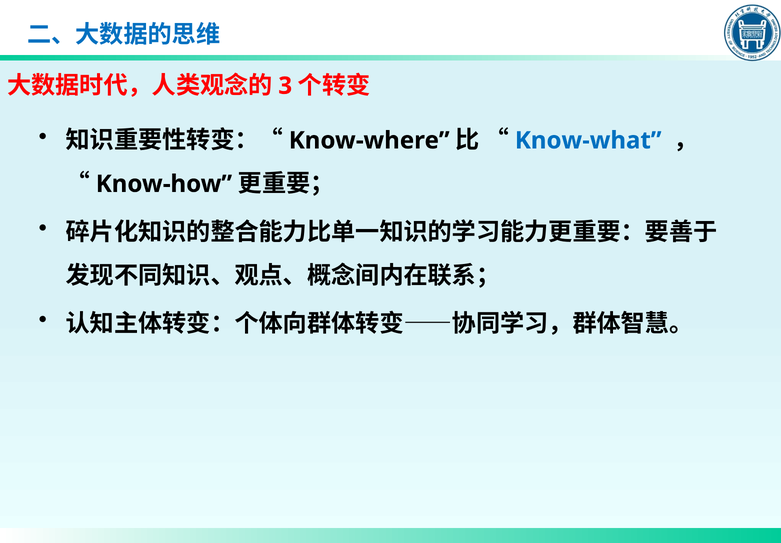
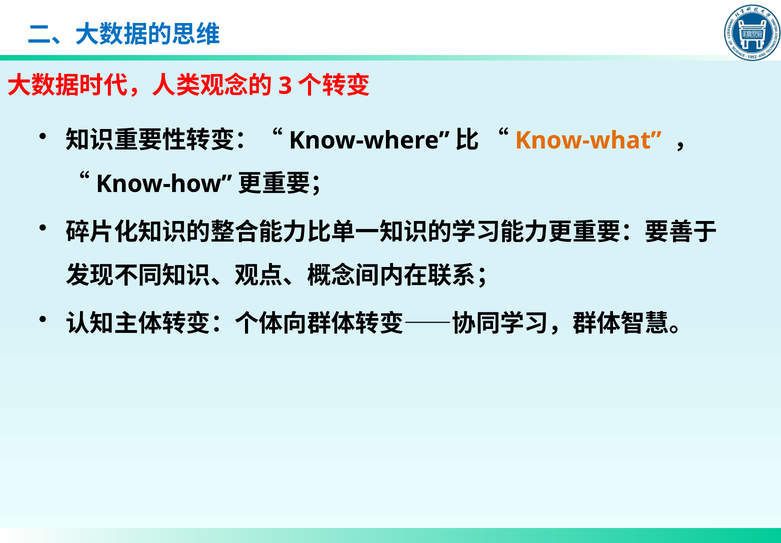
Know-what colour: blue -> orange
